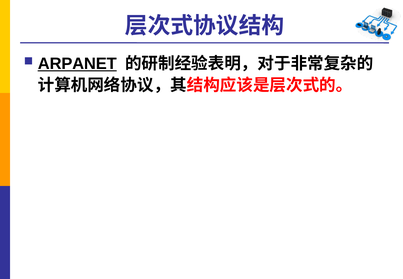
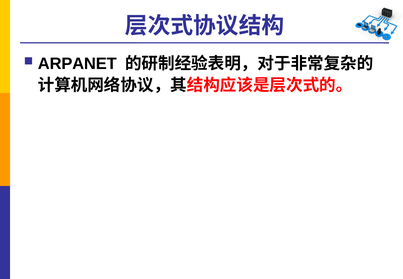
ARPANET underline: present -> none
